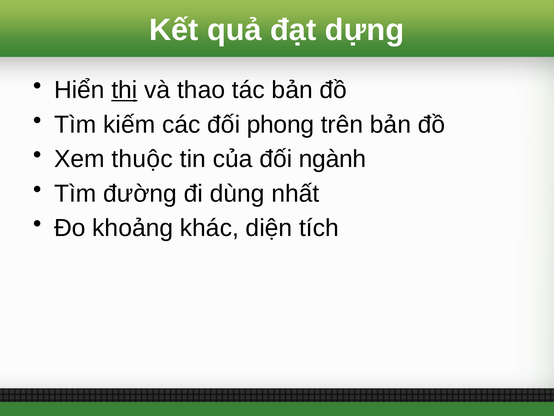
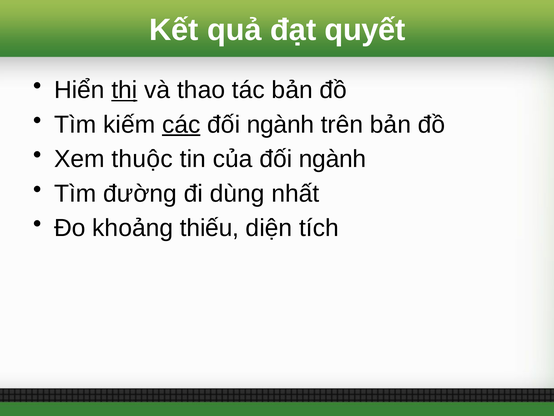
dựng: dựng -> quyết
các underline: none -> present
phong at (281, 124): phong -> ngành
khác: khác -> thiếu
